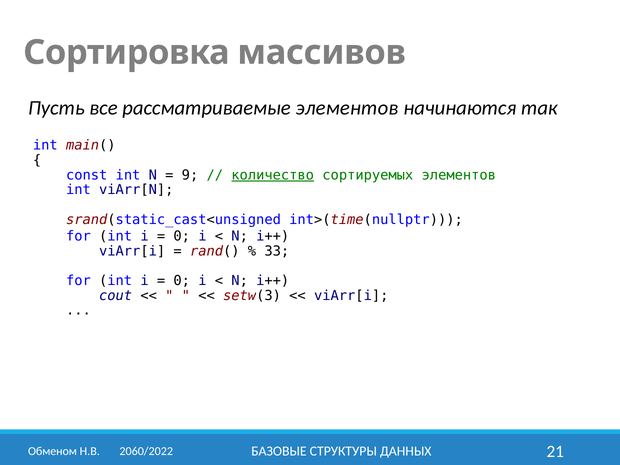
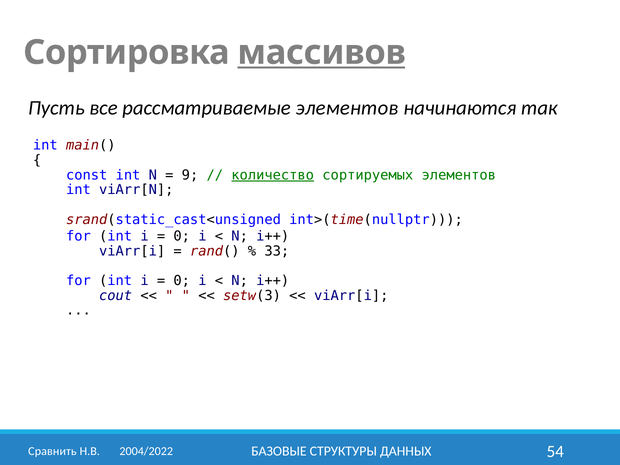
массивов underline: none -> present
21: 21 -> 54
Обменом: Обменом -> Сравнить
2060/2022: 2060/2022 -> 2004/2022
